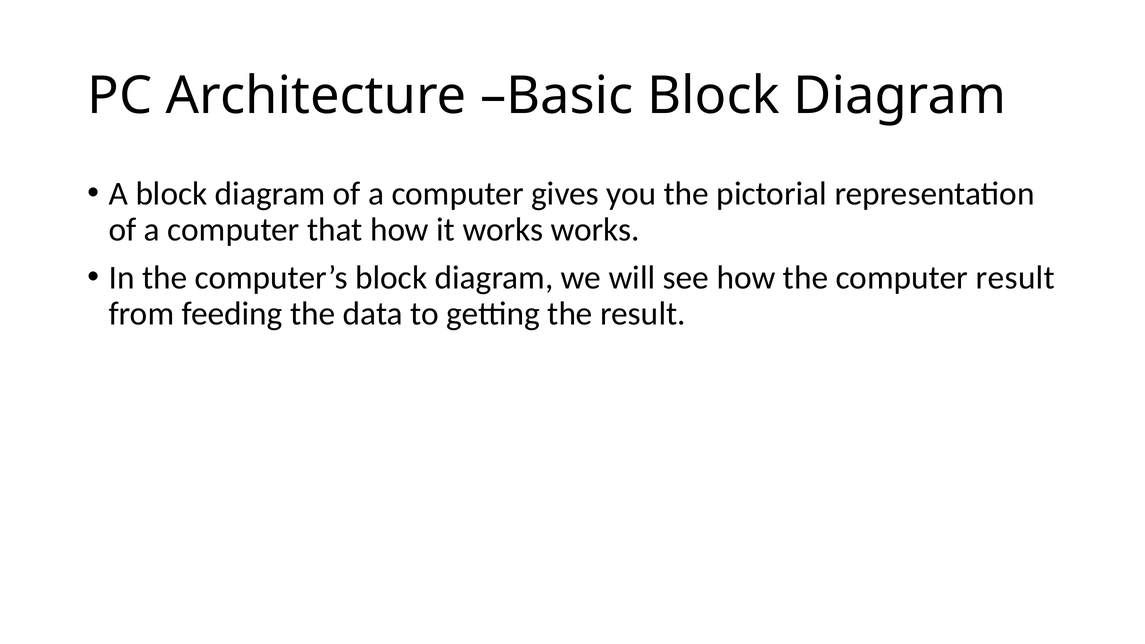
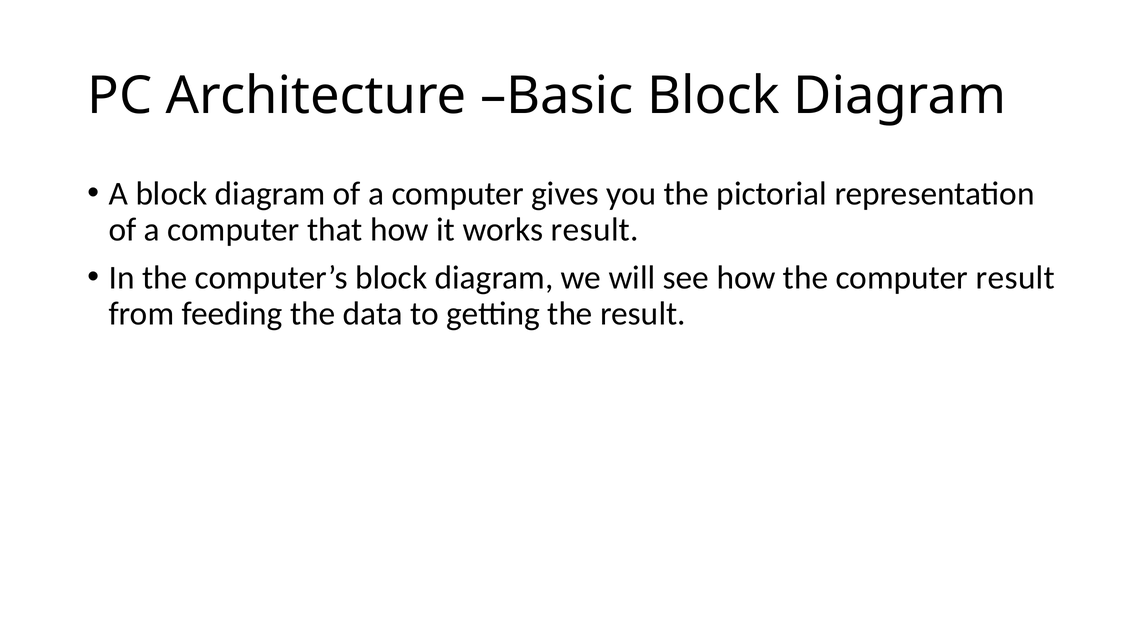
works works: works -> result
